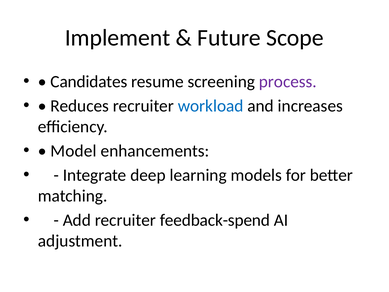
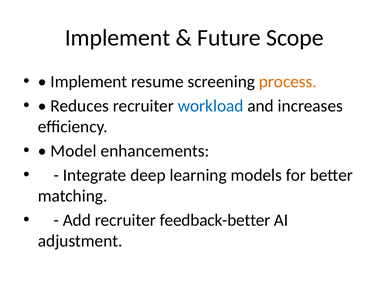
Candidates at (89, 82): Candidates -> Implement
process colour: purple -> orange
feedback-spend: feedback-spend -> feedback-better
